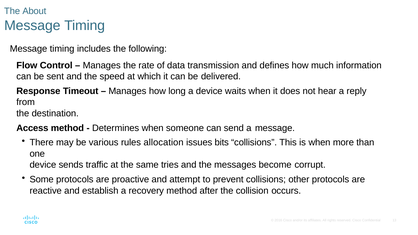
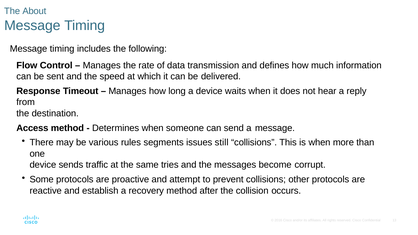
allocation: allocation -> segments
bits: bits -> still
